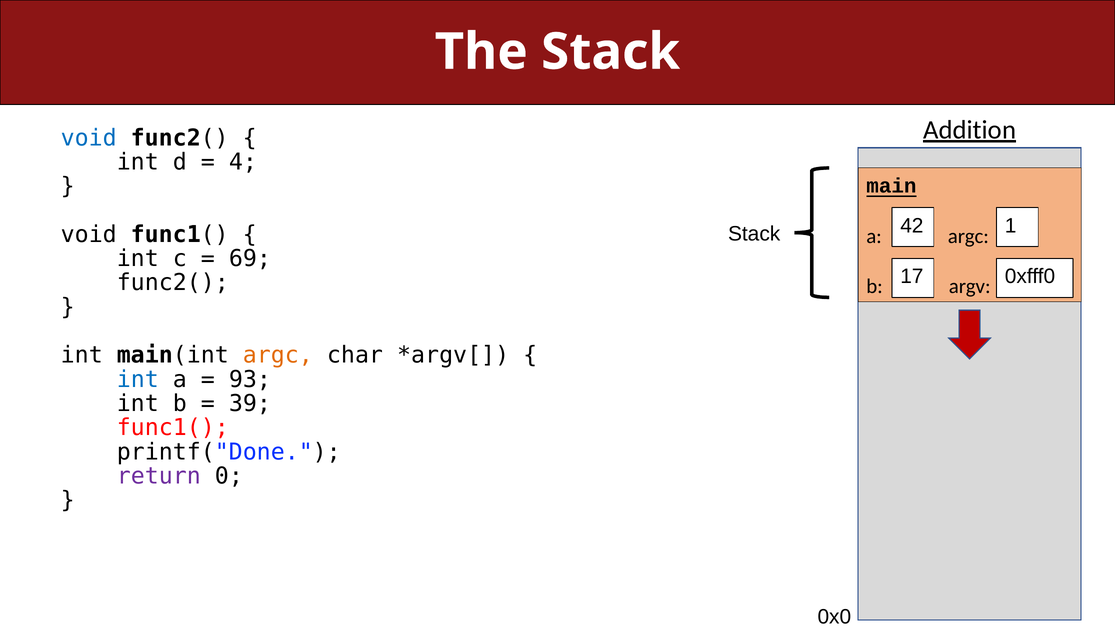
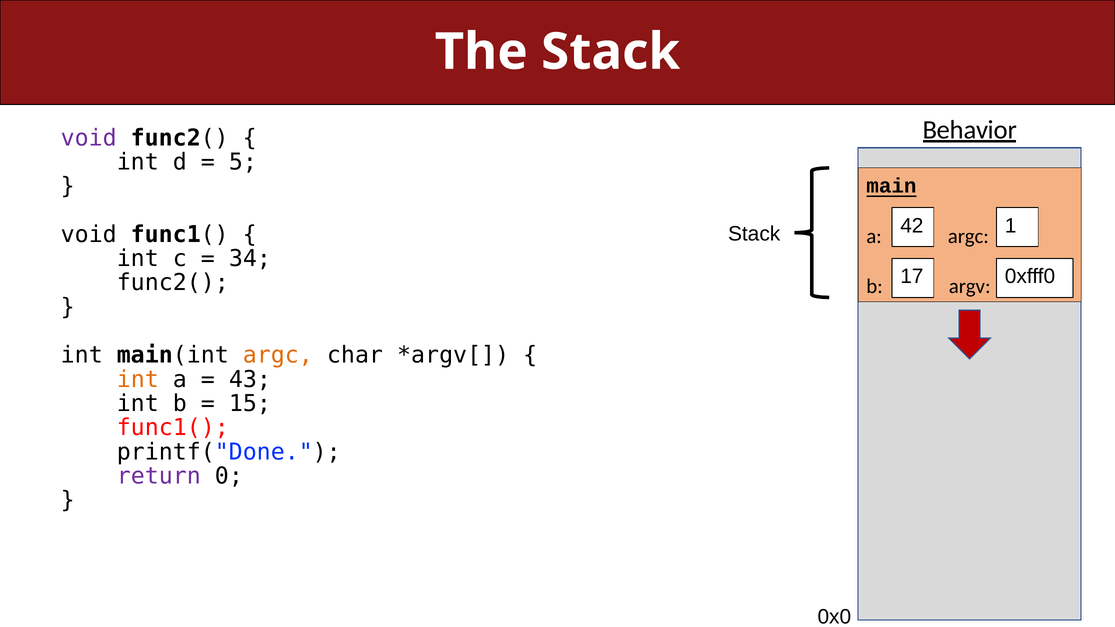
Addition: Addition -> Behavior
void at (89, 138) colour: blue -> purple
4: 4 -> 5
69: 69 -> 34
int at (138, 380) colour: blue -> orange
93: 93 -> 43
39: 39 -> 15
